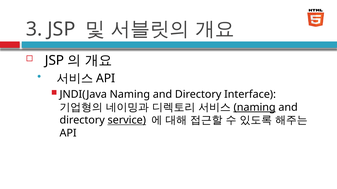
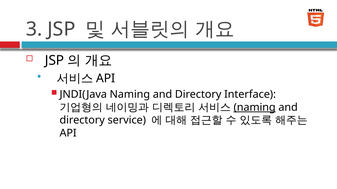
service underline: present -> none
